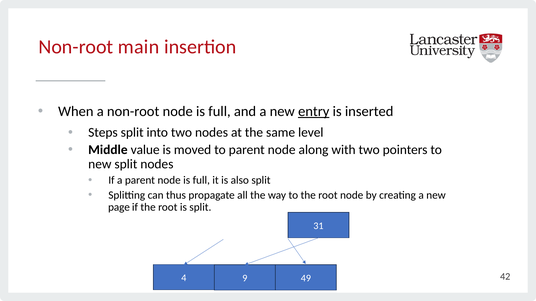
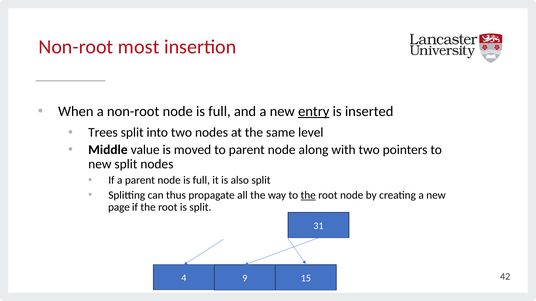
main: main -> most
Steps: Steps -> Trees
the at (308, 195) underline: none -> present
49: 49 -> 15
